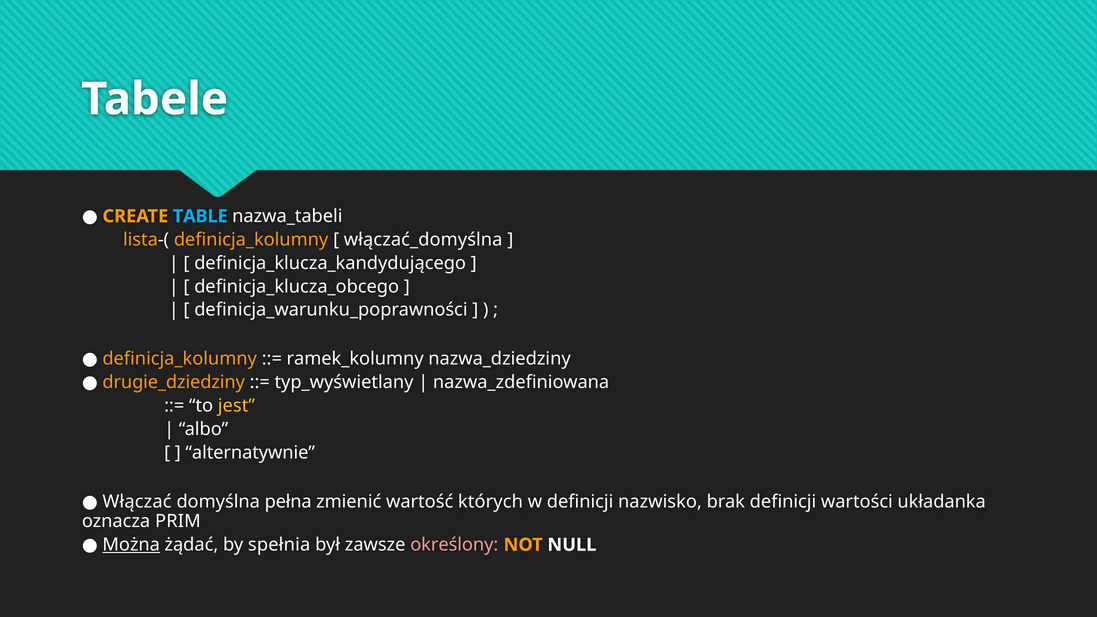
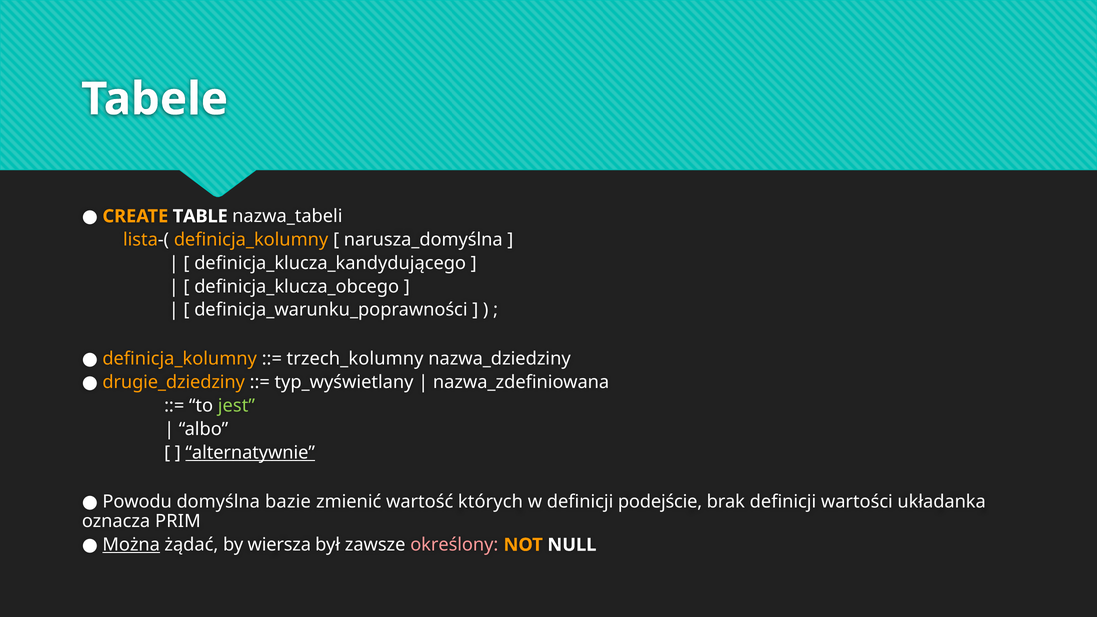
TABLE colour: light blue -> white
włączać_domyślna: włączać_domyślna -> narusza_domyślna
ramek_kolumny: ramek_kolumny -> trzech_kolumny
jest colour: yellow -> light green
alternatywnie underline: none -> present
Włączać: Włączać -> Powodu
pełna: pełna -> bazie
nazwisko: nazwisko -> podejście
spełnia: spełnia -> wiersza
